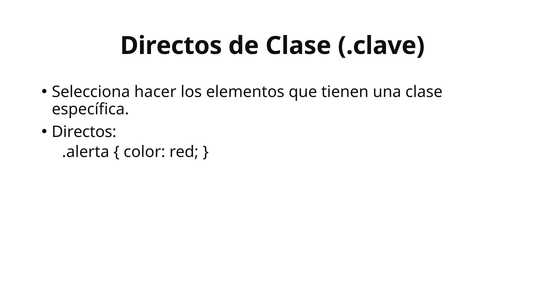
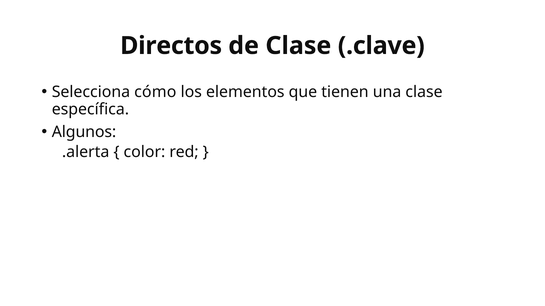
hacer: hacer -> cómo
Directos at (84, 132): Directos -> Algunos
